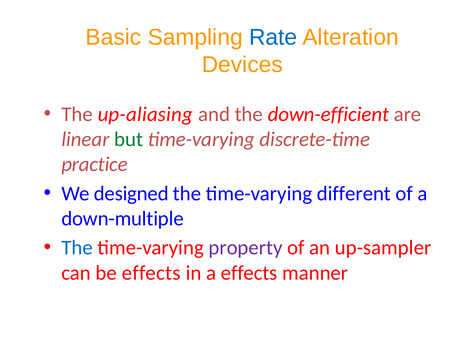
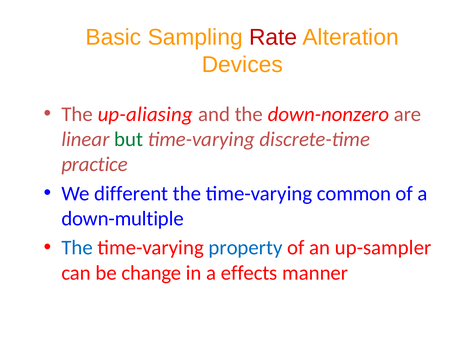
Rate colour: blue -> red
down-efficient: down-efficient -> down-nonzero
designed: designed -> different
different: different -> common
property colour: purple -> blue
be effects: effects -> change
